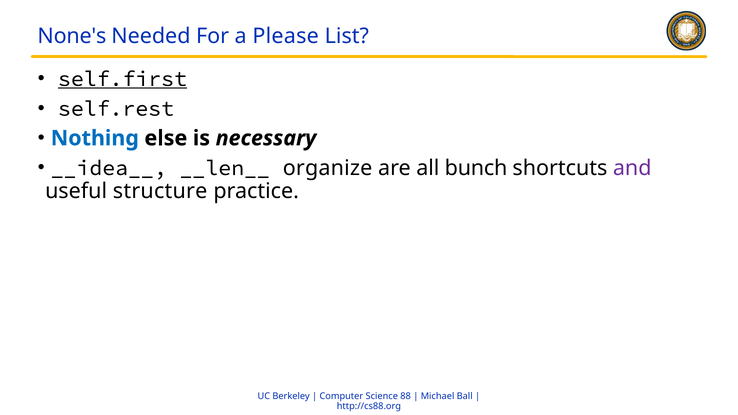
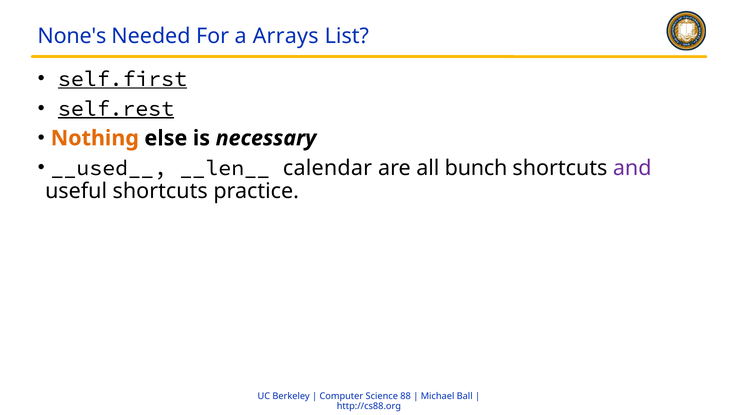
Please: Please -> Arrays
self.rest underline: none -> present
Nothing colour: blue -> orange
__idea__: __idea__ -> __used__
organize: organize -> calendar
useful structure: structure -> shortcuts
